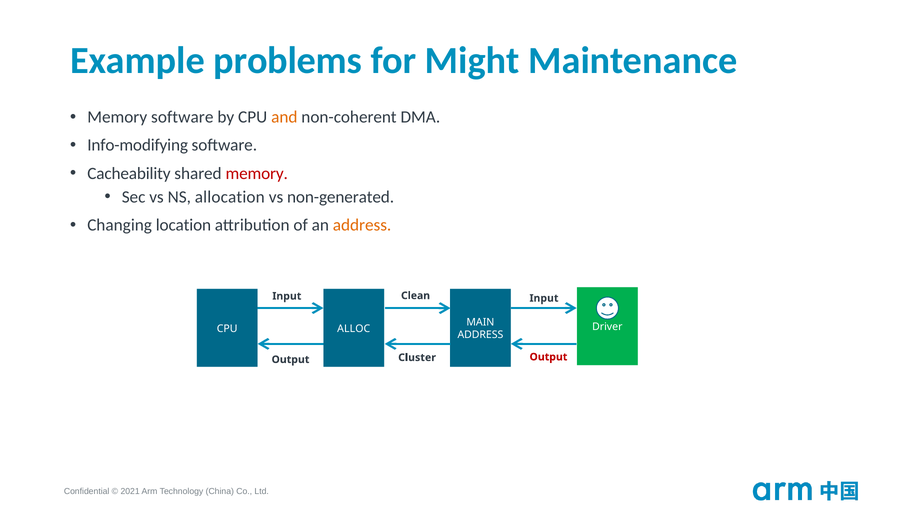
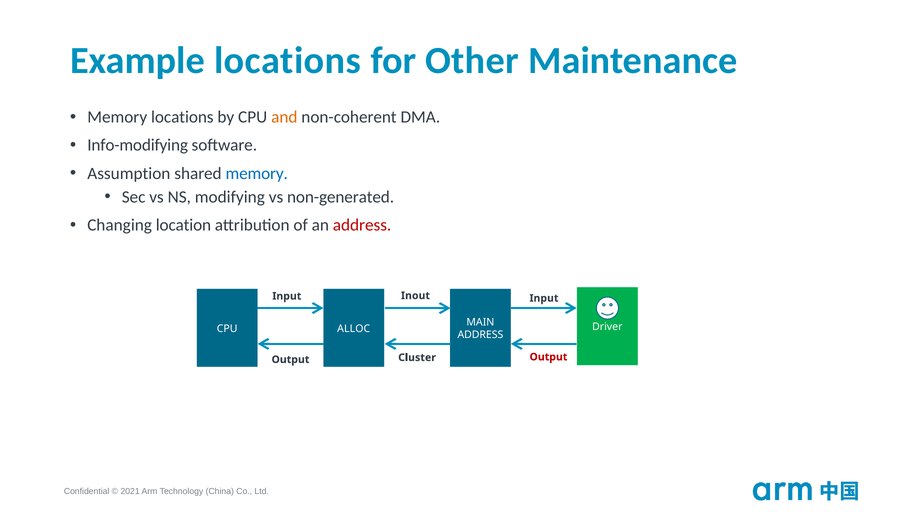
Example problems: problems -> locations
Might: Might -> Other
Memory software: software -> locations
Cacheability: Cacheability -> Assumption
memory at (257, 173) colour: red -> blue
allocation: allocation -> modifying
address at (362, 225) colour: orange -> red
Clean: Clean -> Inout
